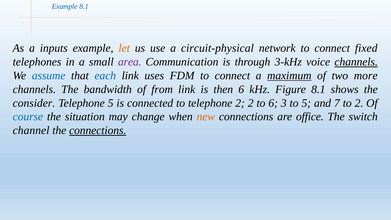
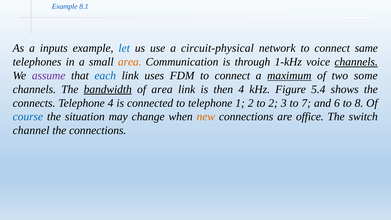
let colour: orange -> blue
fixed: fixed -> same
area at (130, 62) colour: purple -> orange
3-kHz: 3-kHz -> 1-kHz
assume colour: blue -> purple
more: more -> some
bandwidth underline: none -> present
of from: from -> area
then 6: 6 -> 4
Figure 8.1: 8.1 -> 5.4
consider: consider -> connects
Telephone 5: 5 -> 4
telephone 2: 2 -> 1
to 6: 6 -> 2
to 5: 5 -> 7
7: 7 -> 6
to 2: 2 -> 8
connections at (98, 130) underline: present -> none
